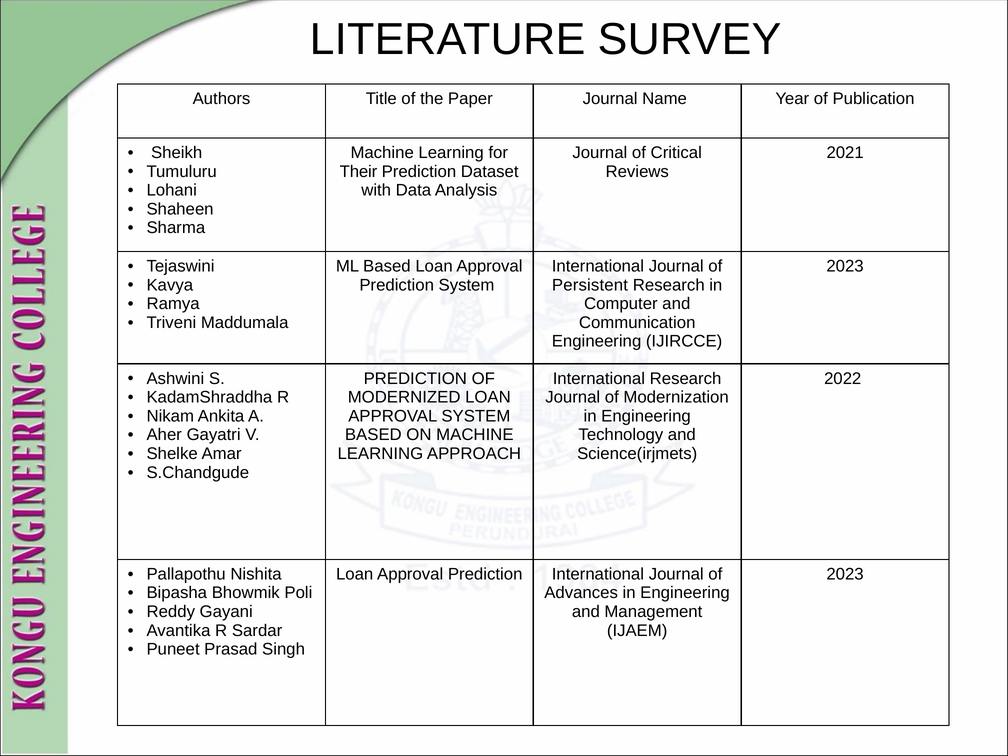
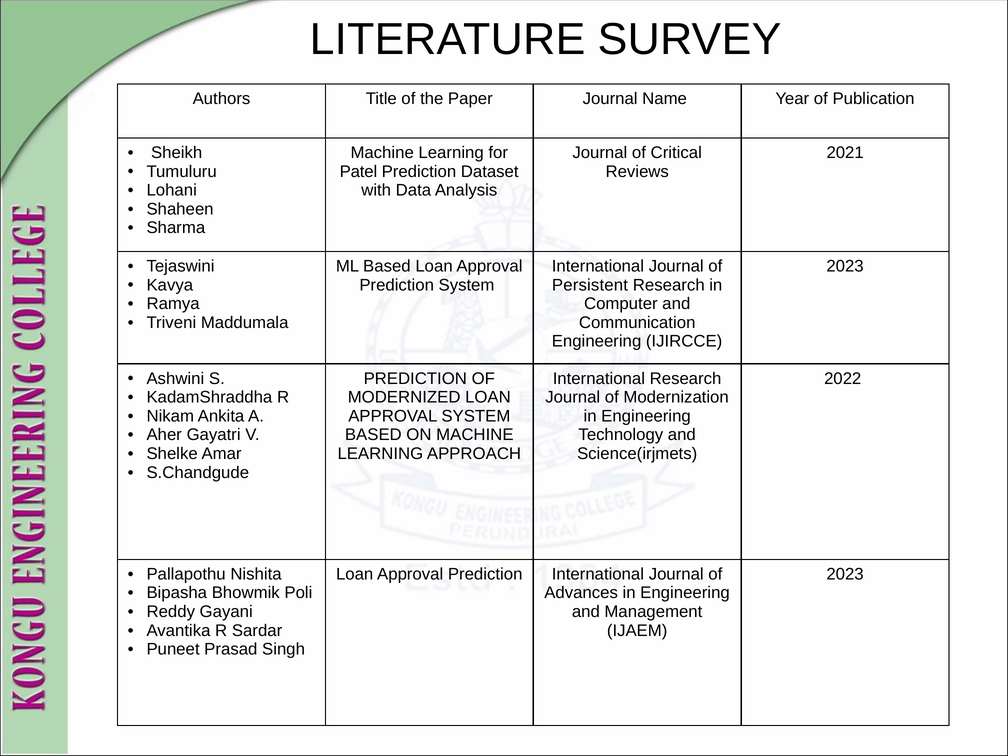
Their: Their -> Patel
